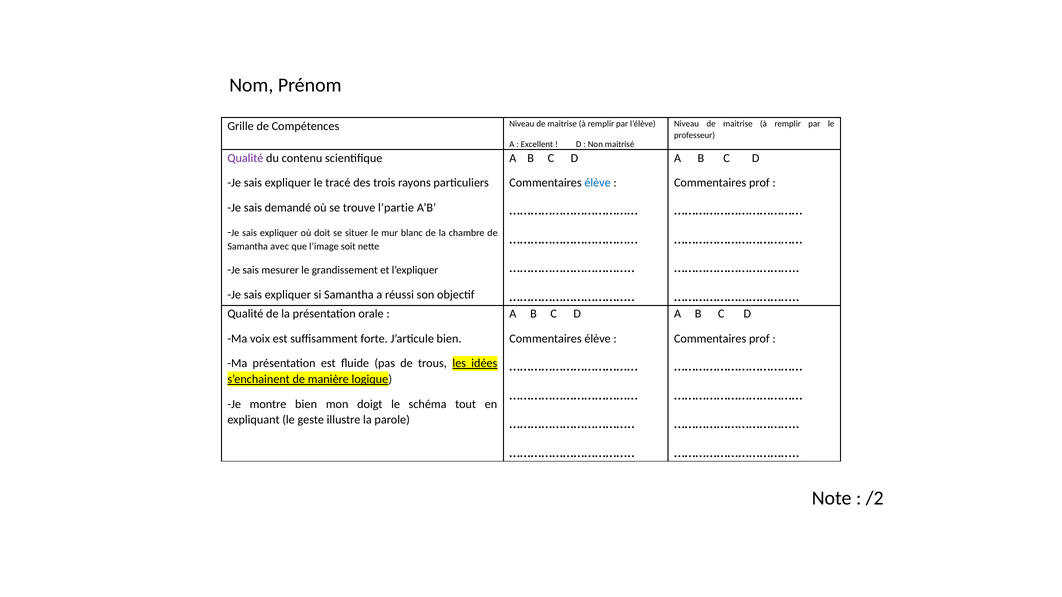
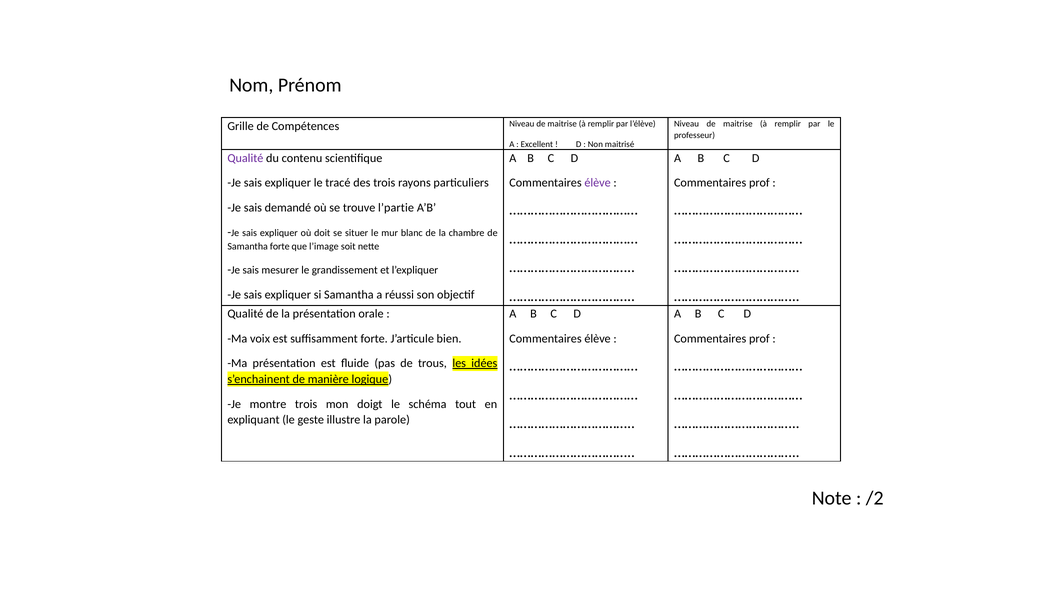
élève at (598, 183) colour: blue -> purple
Samantha avec: avec -> forte
montre bien: bien -> trois
